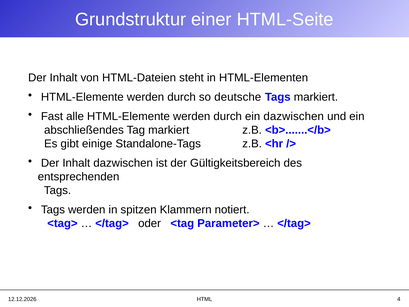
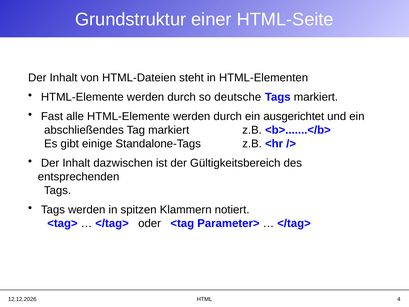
ein dazwischen: dazwischen -> ausgerichtet
